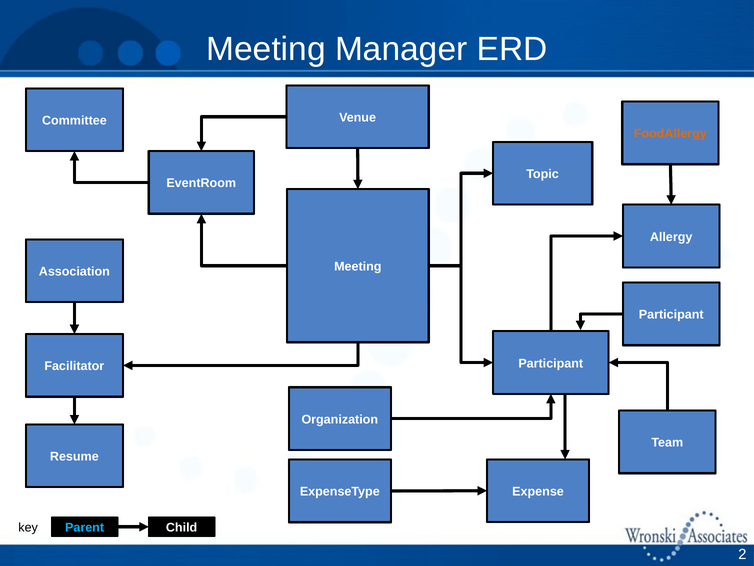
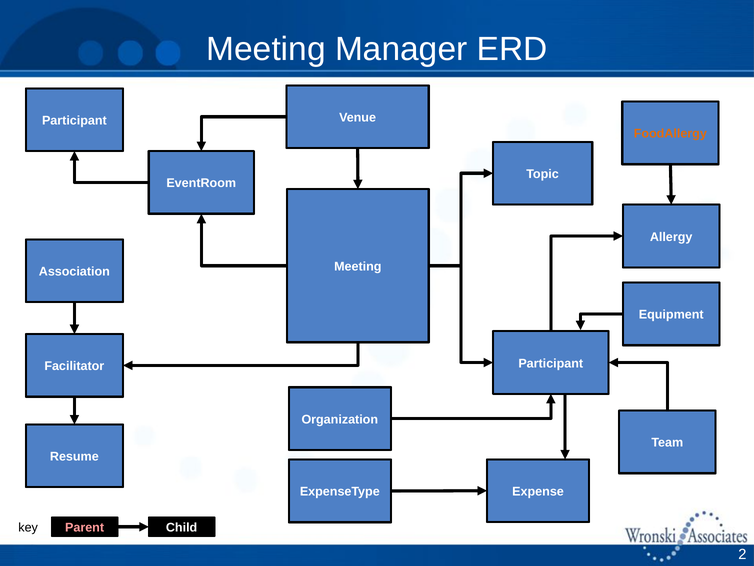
Committee at (74, 120): Committee -> Participant
Participant at (671, 314): Participant -> Equipment
Parent colour: light blue -> pink
